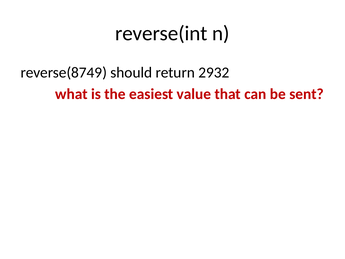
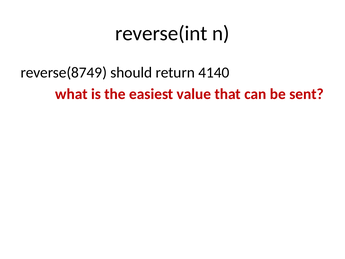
2932: 2932 -> 4140
